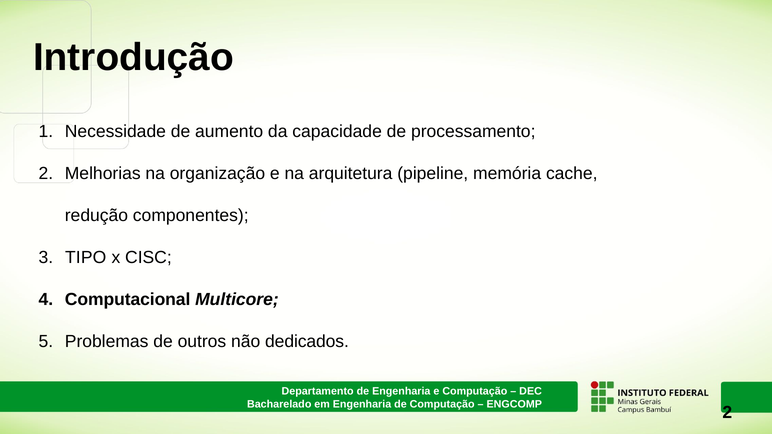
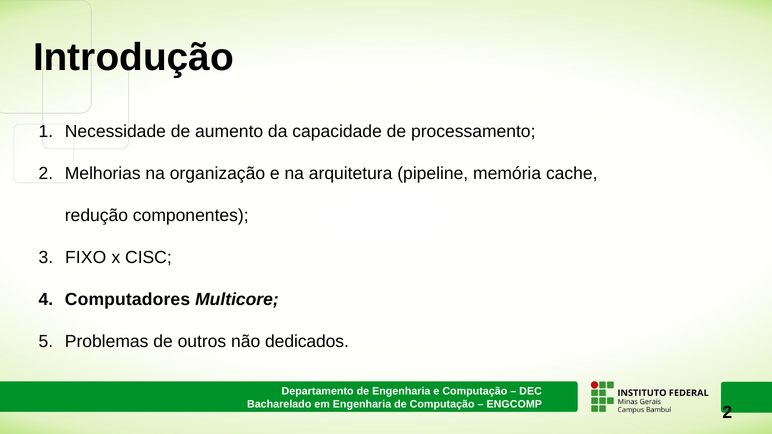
TIPO: TIPO -> FIXO
Computacional: Computacional -> Computadores
